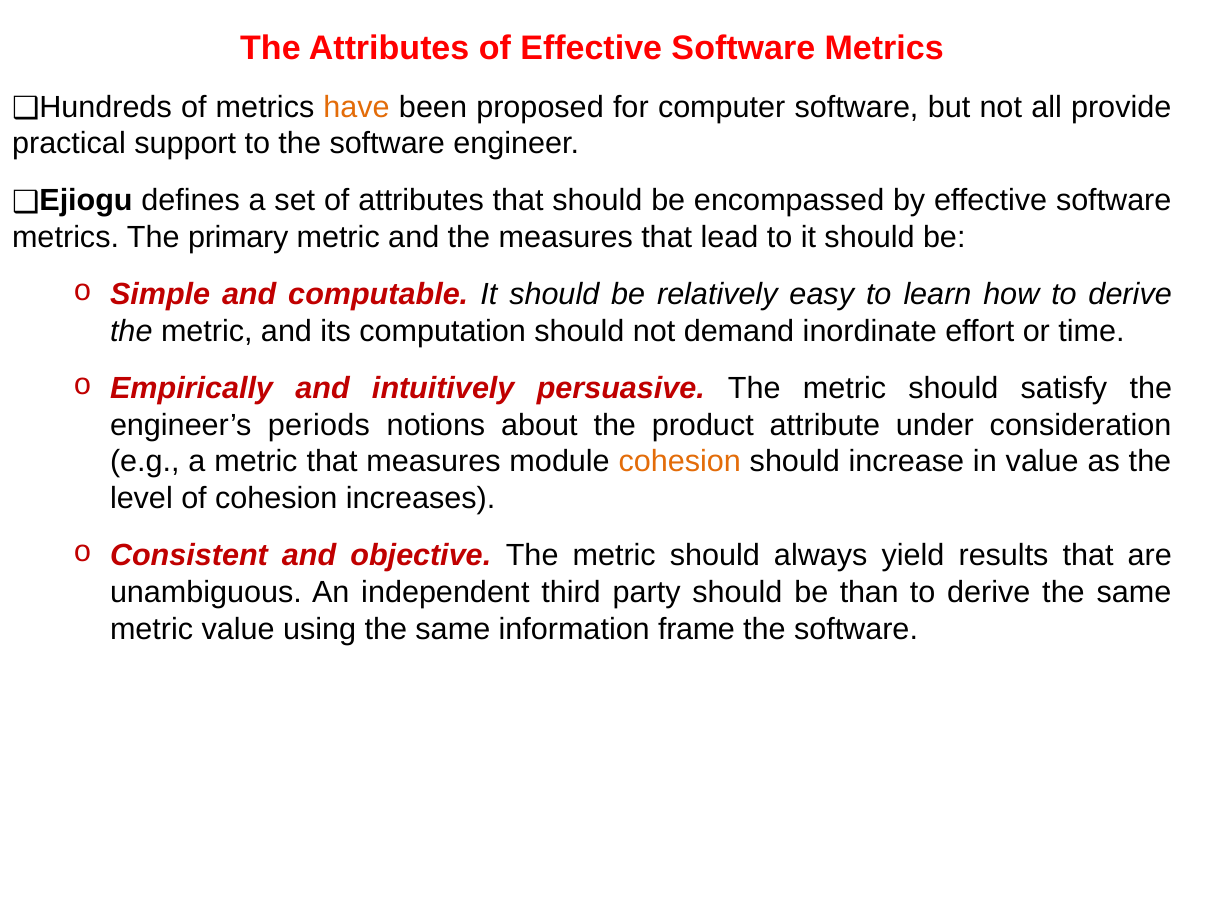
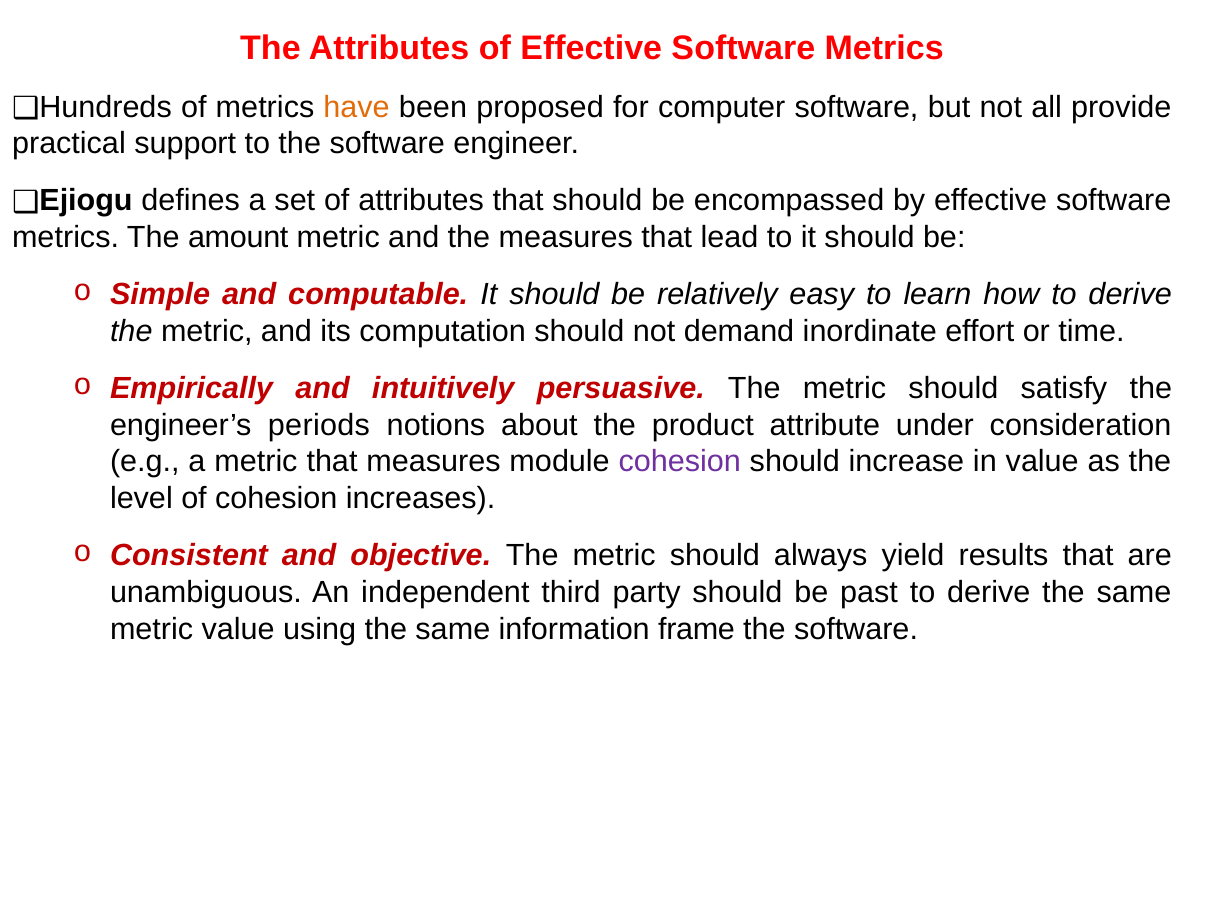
primary: primary -> amount
cohesion at (680, 461) colour: orange -> purple
than: than -> past
